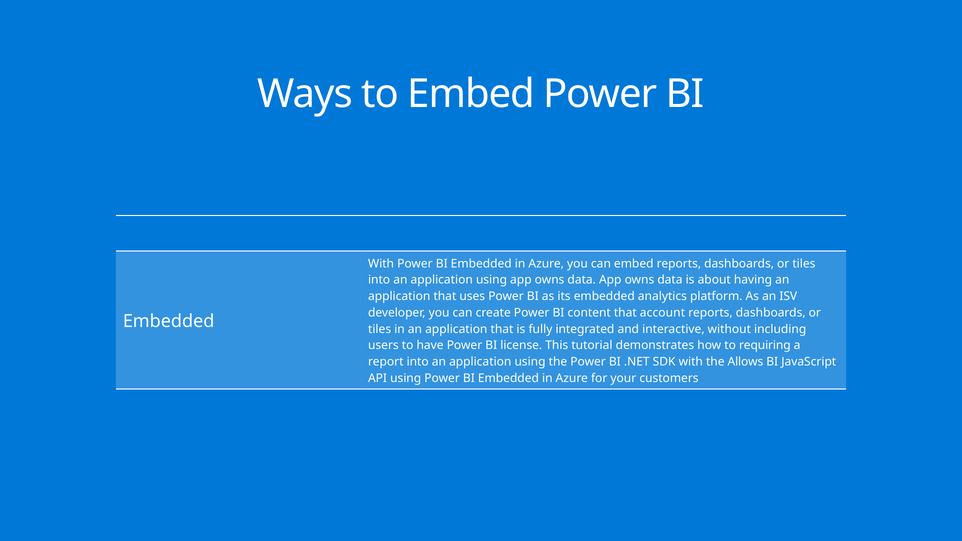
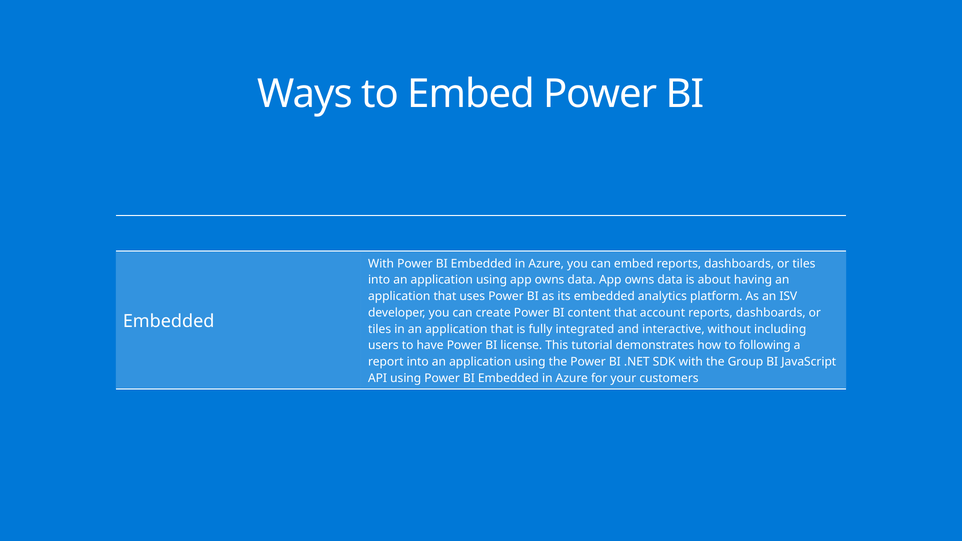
requiring: requiring -> following
Allows: Allows -> Group
